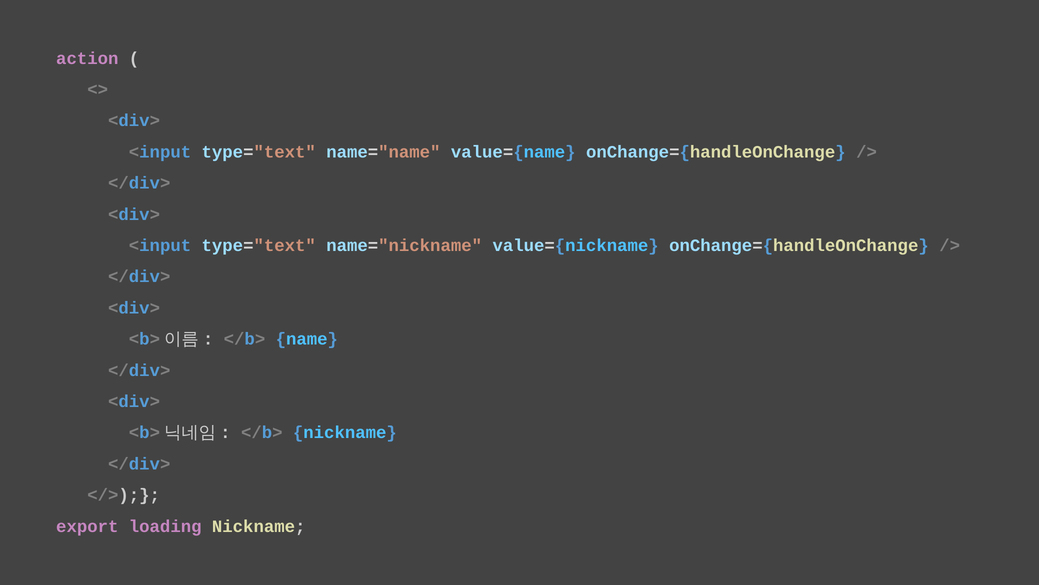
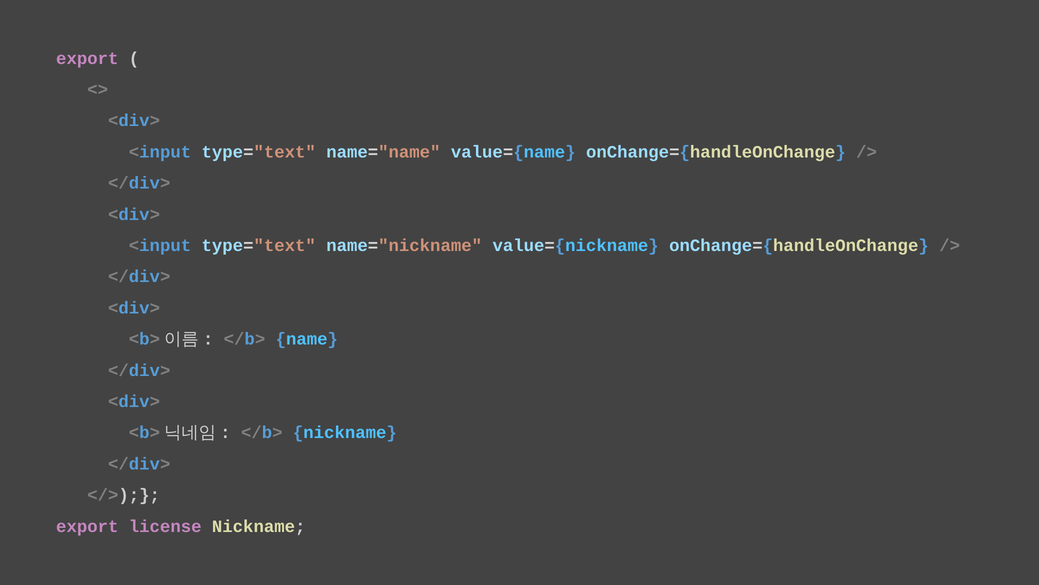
action at (87, 58): action -> export
loading: loading -> license
